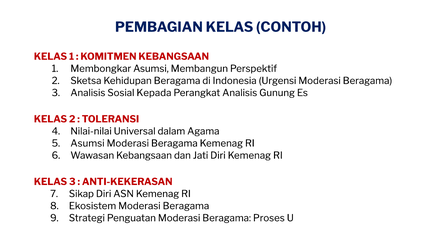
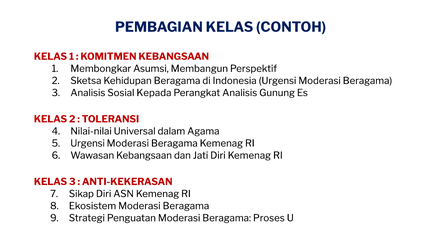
Asumsi at (87, 143): Asumsi -> Urgensi
